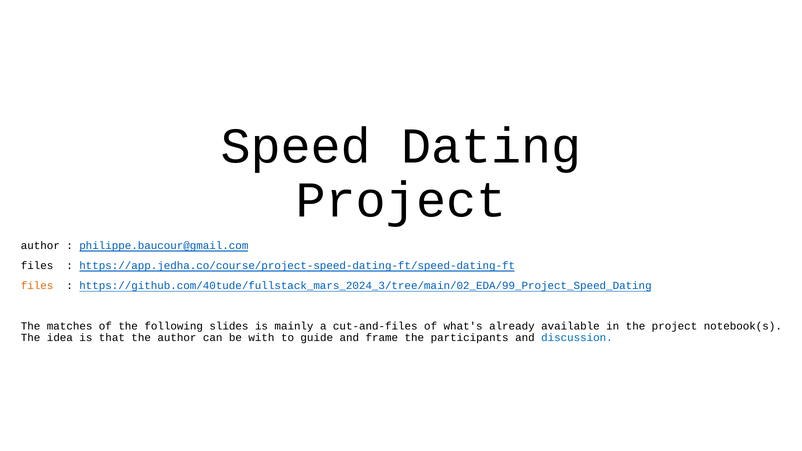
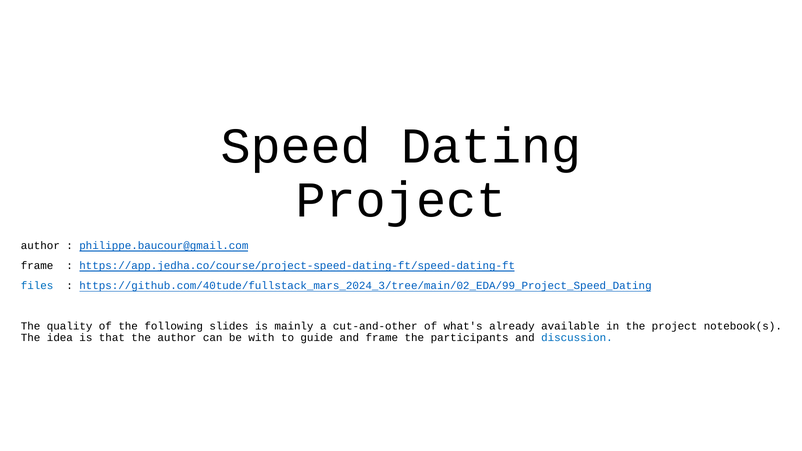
files at (37, 266): files -> frame
files at (37, 286) colour: orange -> blue
matches: matches -> quality
cut-and-files: cut-and-files -> cut-and-other
